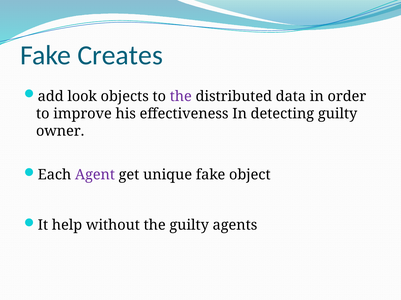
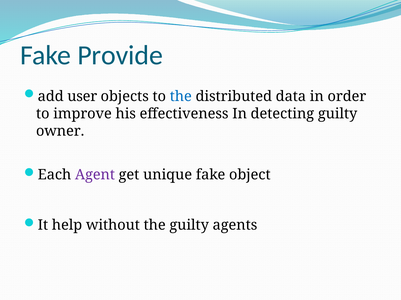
Creates: Creates -> Provide
look: look -> user
the at (181, 97) colour: purple -> blue
